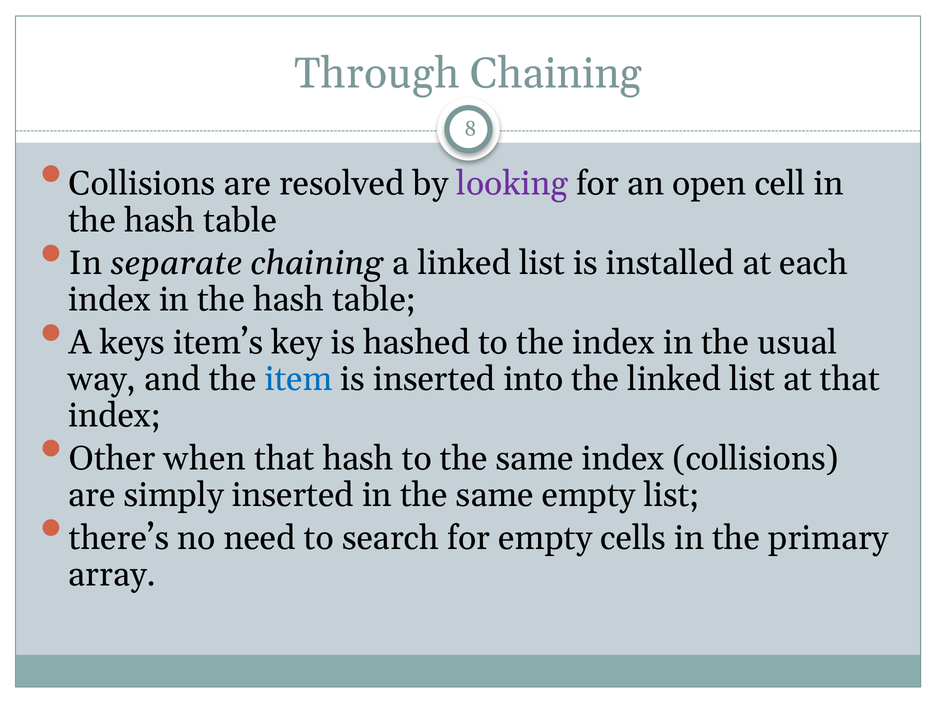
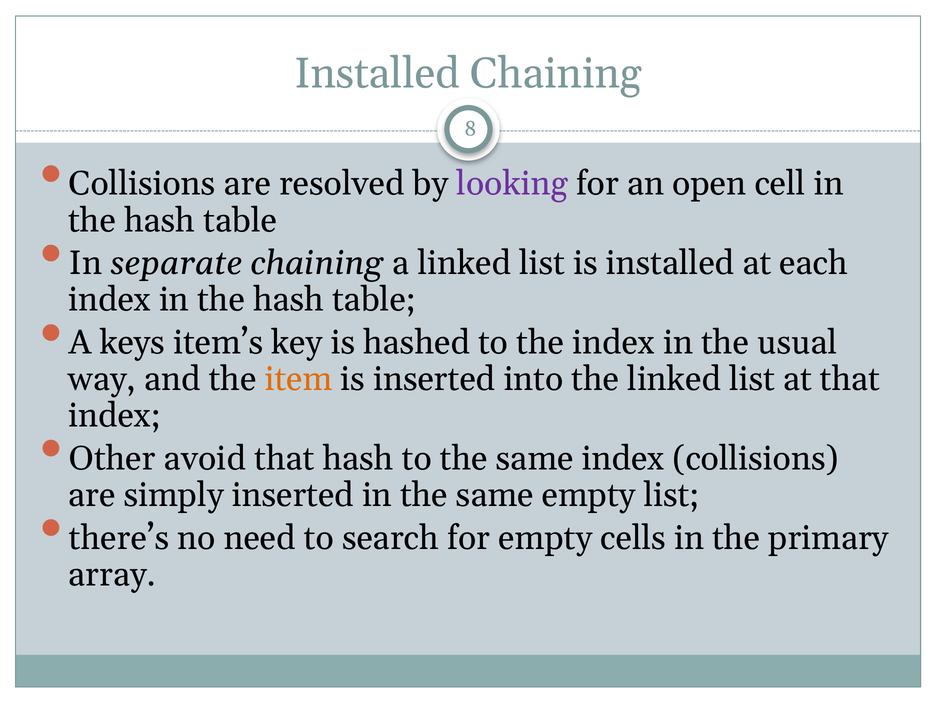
Through at (377, 74): Through -> Installed
item colour: blue -> orange
when: when -> avoid
